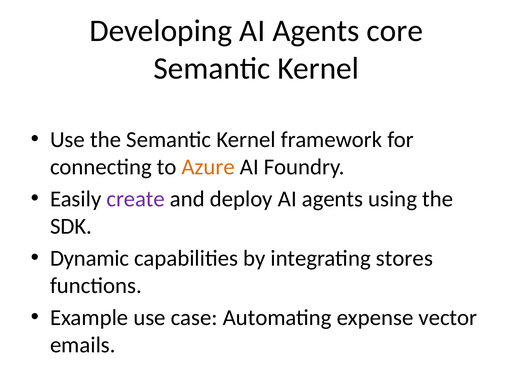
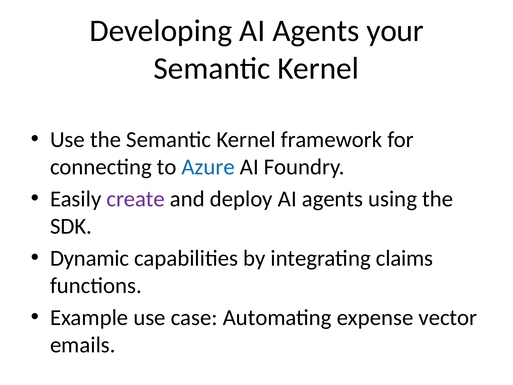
core: core -> your
Azure colour: orange -> blue
stores: stores -> claims
